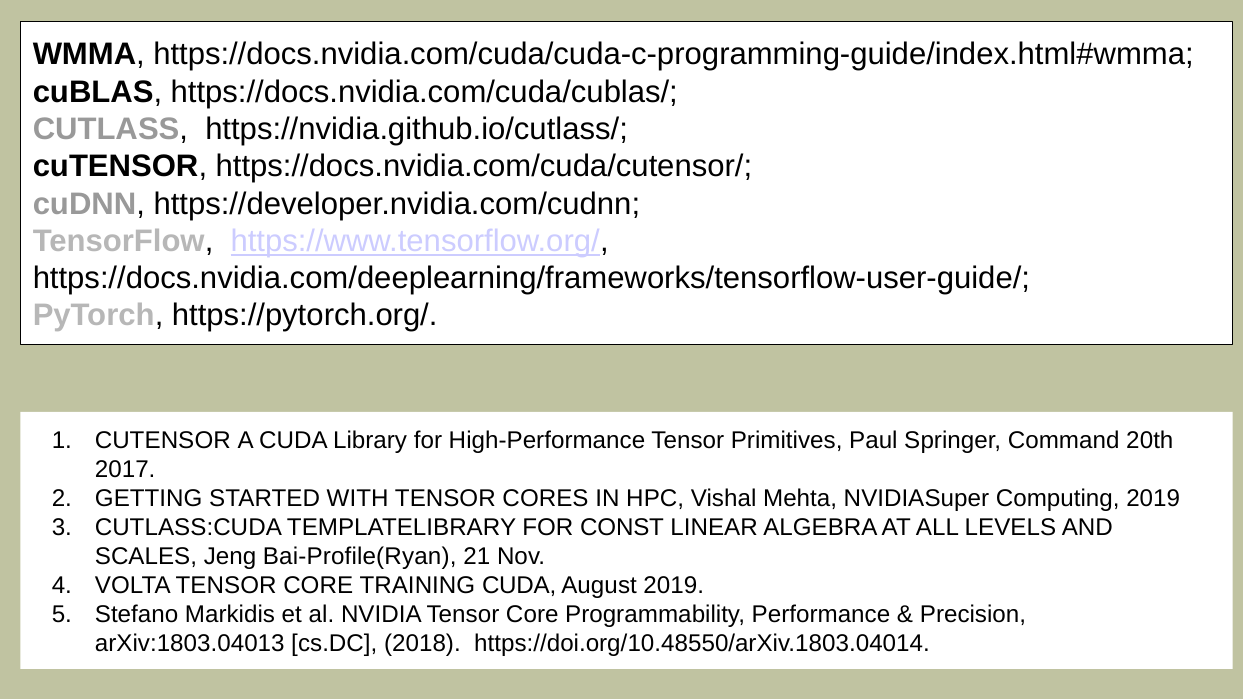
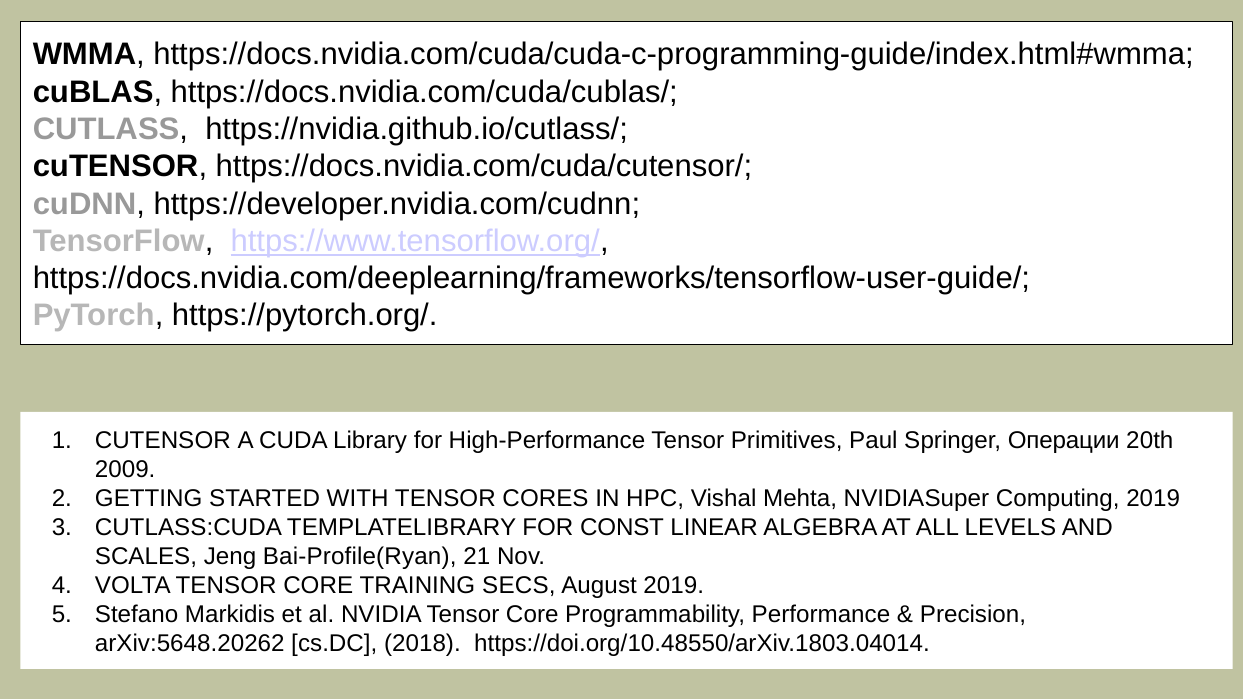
Command: Command -> Операции
2017: 2017 -> 2009
TRAINING CUDA: CUDA -> SECS
arXiv:1803.04013: arXiv:1803.04013 -> arXiv:5648.20262
